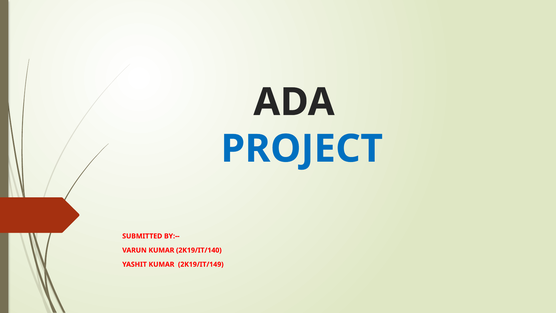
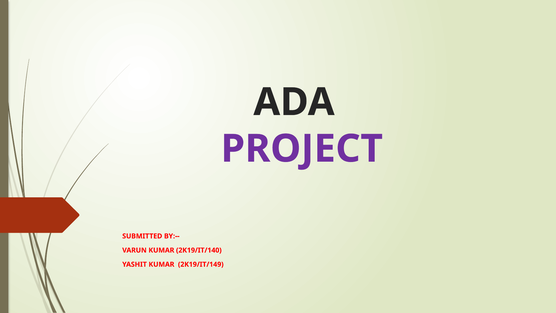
PROJECT colour: blue -> purple
